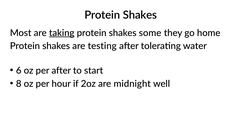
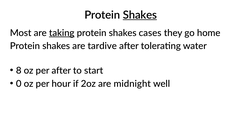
Shakes at (140, 15) underline: none -> present
some: some -> cases
testing: testing -> tardive
6: 6 -> 8
8: 8 -> 0
